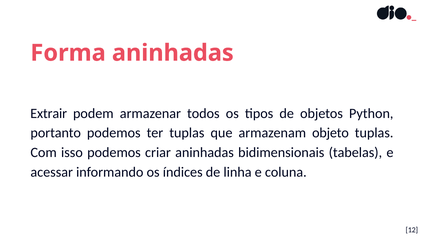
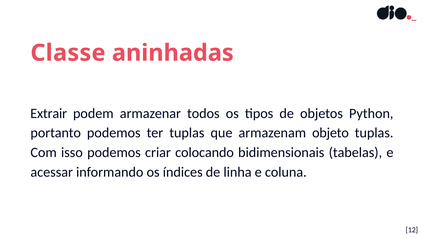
Forma: Forma -> Classe
criar aninhadas: aninhadas -> colocando
